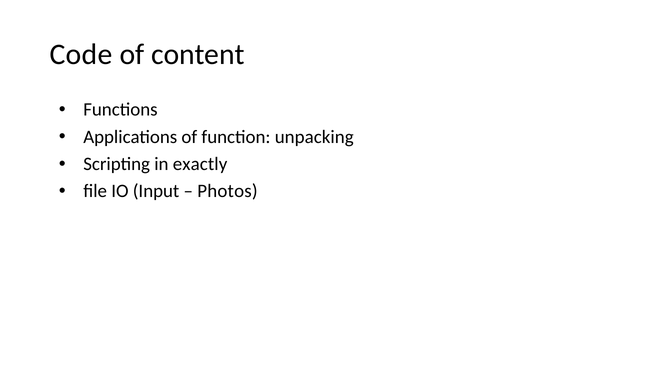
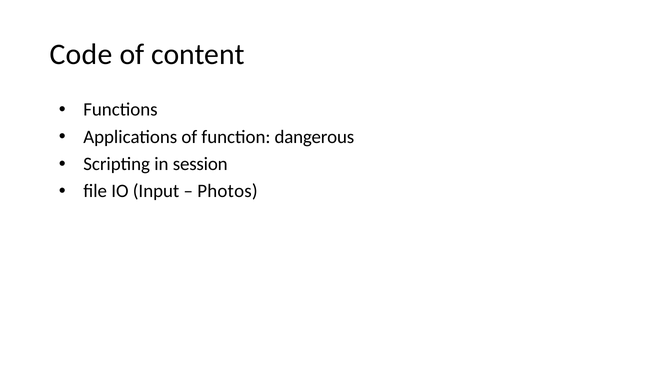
unpacking: unpacking -> dangerous
exactly: exactly -> session
